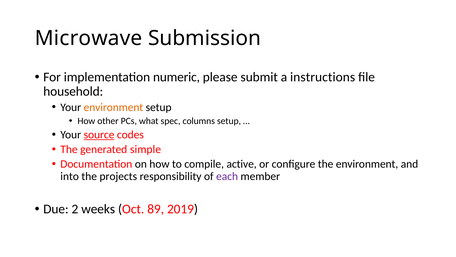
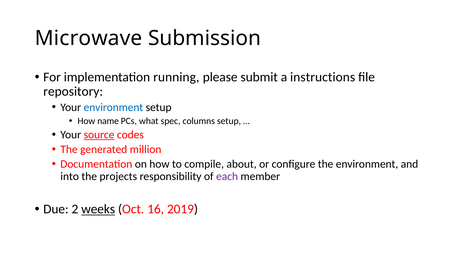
numeric: numeric -> running
household: household -> repository
environment at (113, 107) colour: orange -> blue
other: other -> name
simple: simple -> million
active: active -> about
weeks underline: none -> present
89: 89 -> 16
